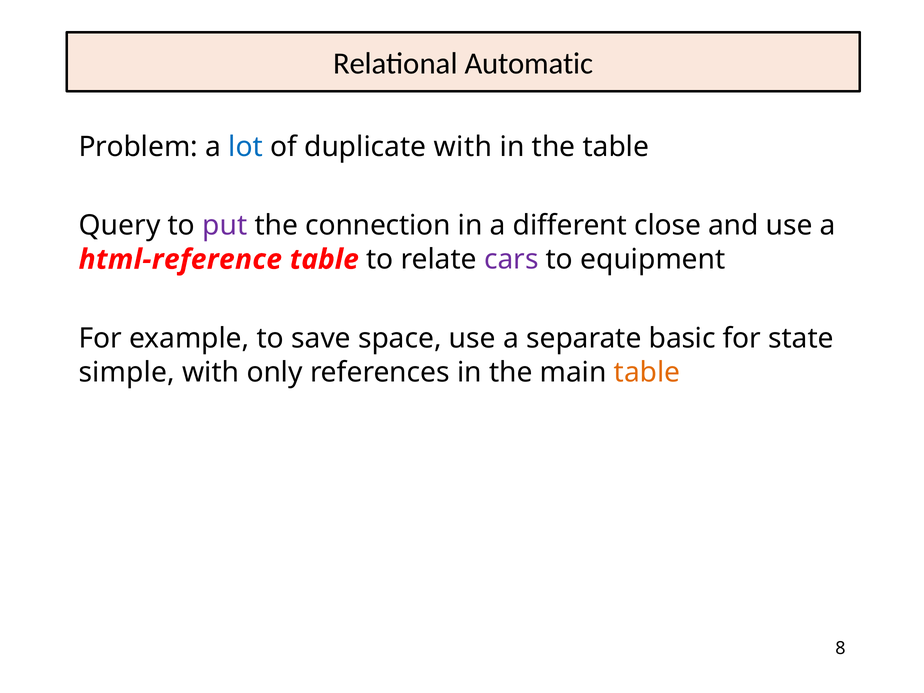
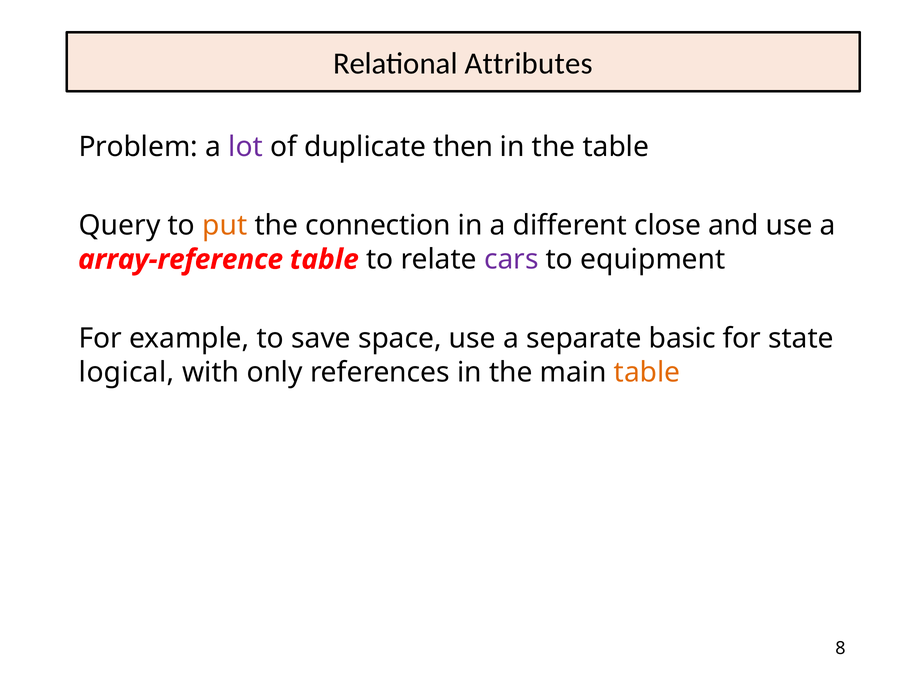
Automatic: Automatic -> Attributes
lot colour: blue -> purple
duplicate with: with -> then
put colour: purple -> orange
html-reference: html-reference -> array-reference
simple: simple -> logical
